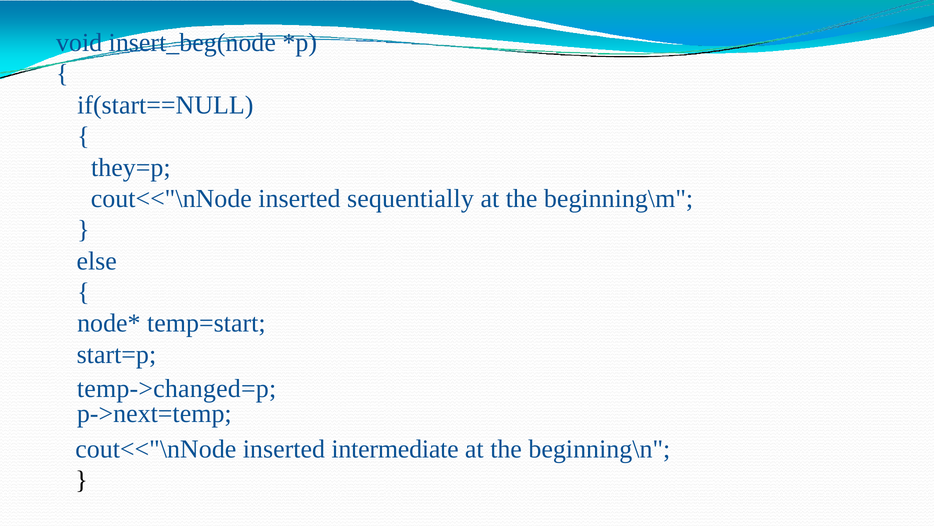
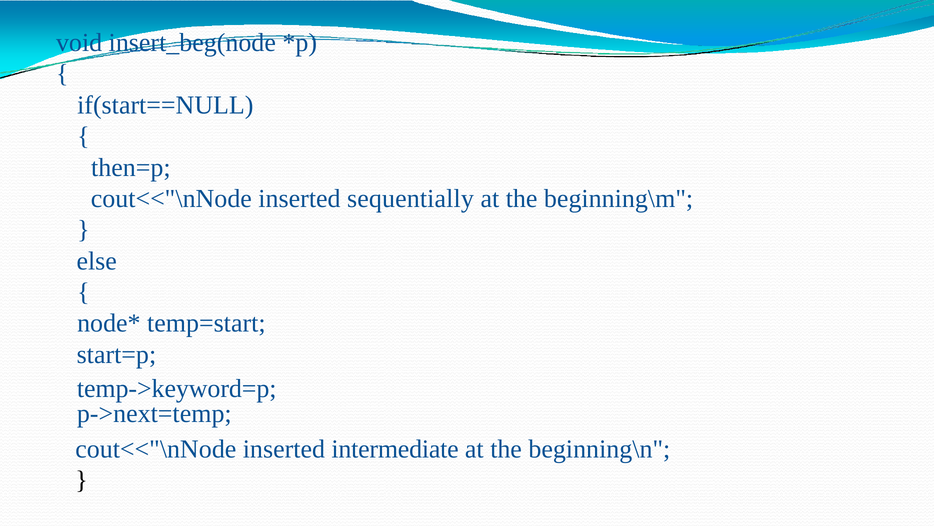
they=p: they=p -> then=p
temp->changed=p: temp->changed=p -> temp->keyword=p
